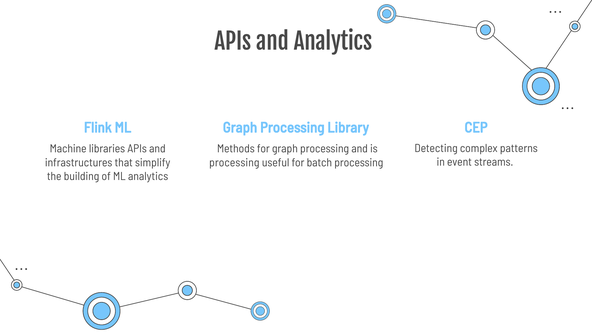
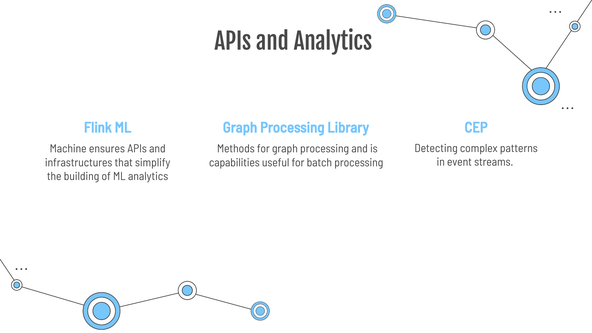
libraries: libraries -> ensures
processing at (234, 163): processing -> capabilities
